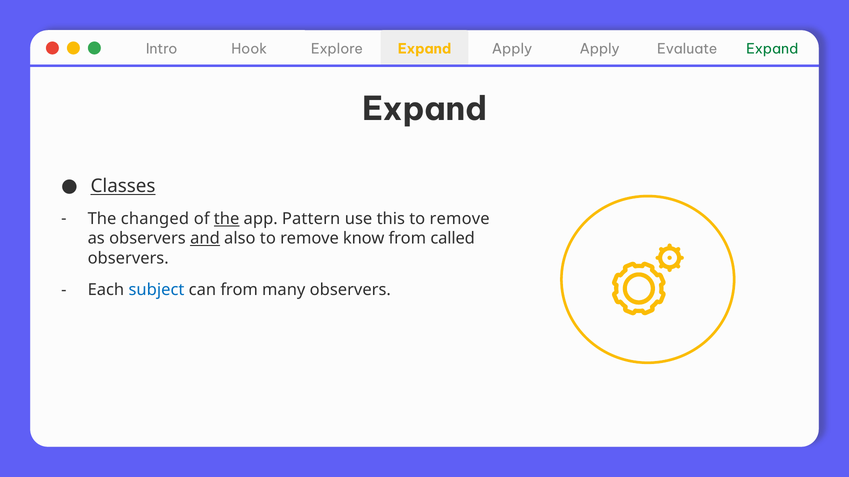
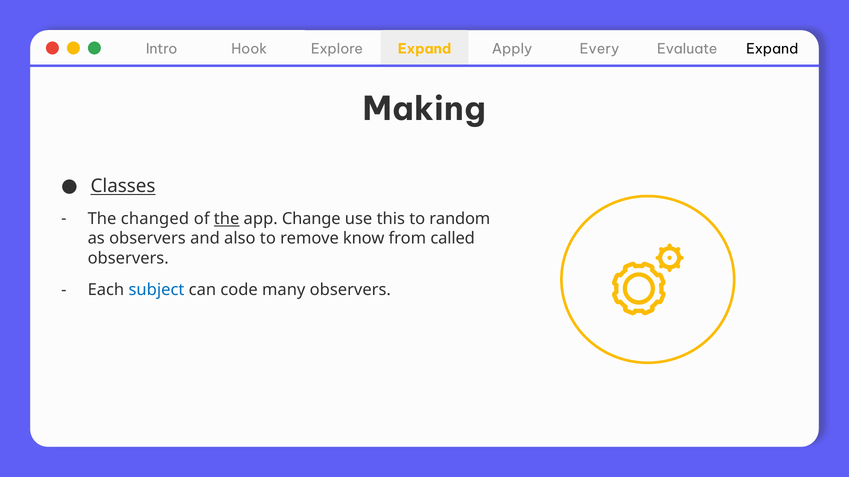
Apply Apply: Apply -> Every
Expand at (772, 49) colour: green -> black
Expand at (425, 110): Expand -> Making
Pattern: Pattern -> Change
this to remove: remove -> random
and underline: present -> none
can from: from -> code
